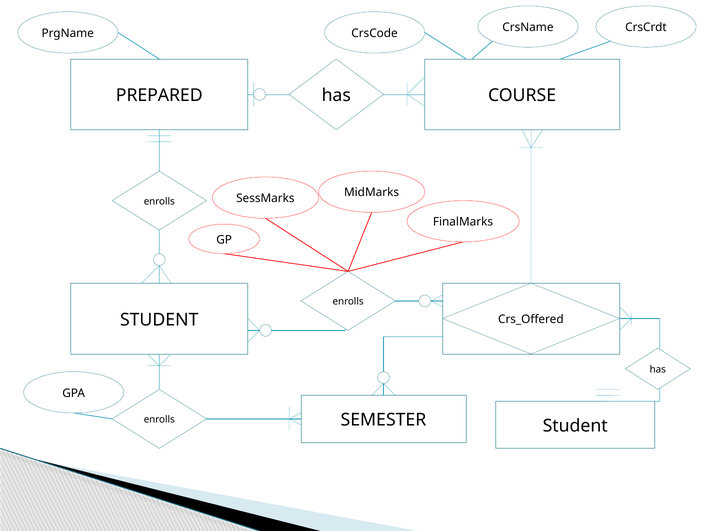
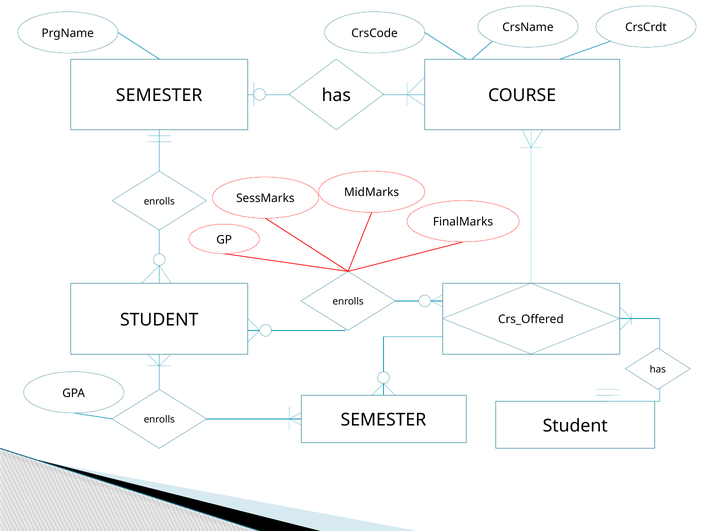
PREPARED at (159, 96): PREPARED -> SEMESTER
